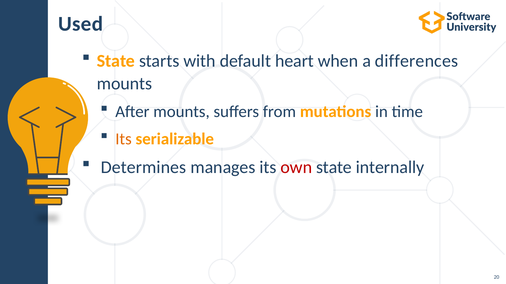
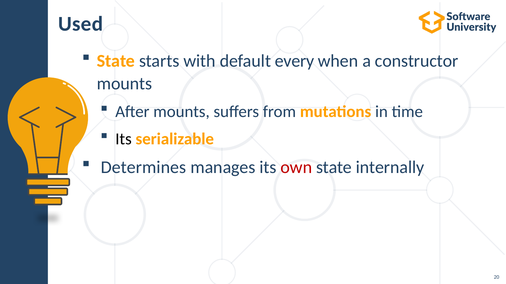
heart: heart -> every
differences: differences -> constructor
Its at (123, 139) colour: orange -> black
